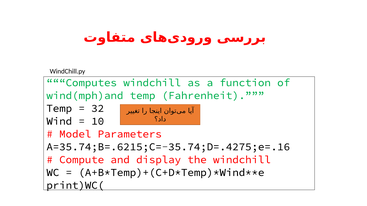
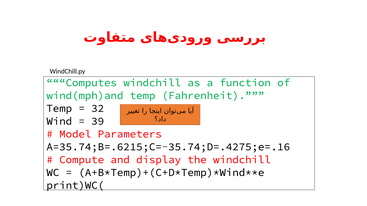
10: 10 -> 39
